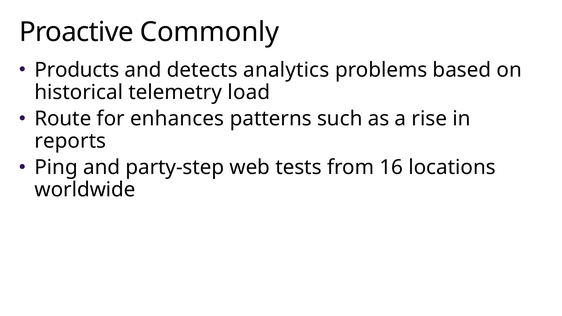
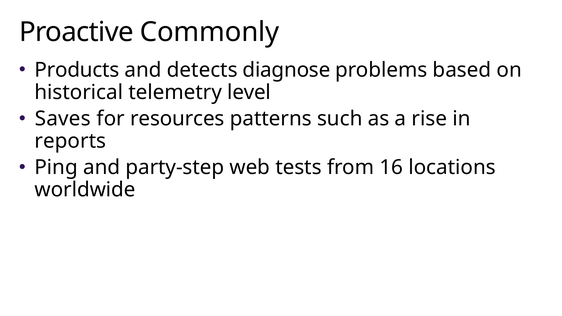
analytics: analytics -> diagnose
load: load -> level
Route: Route -> Saves
enhances: enhances -> resources
